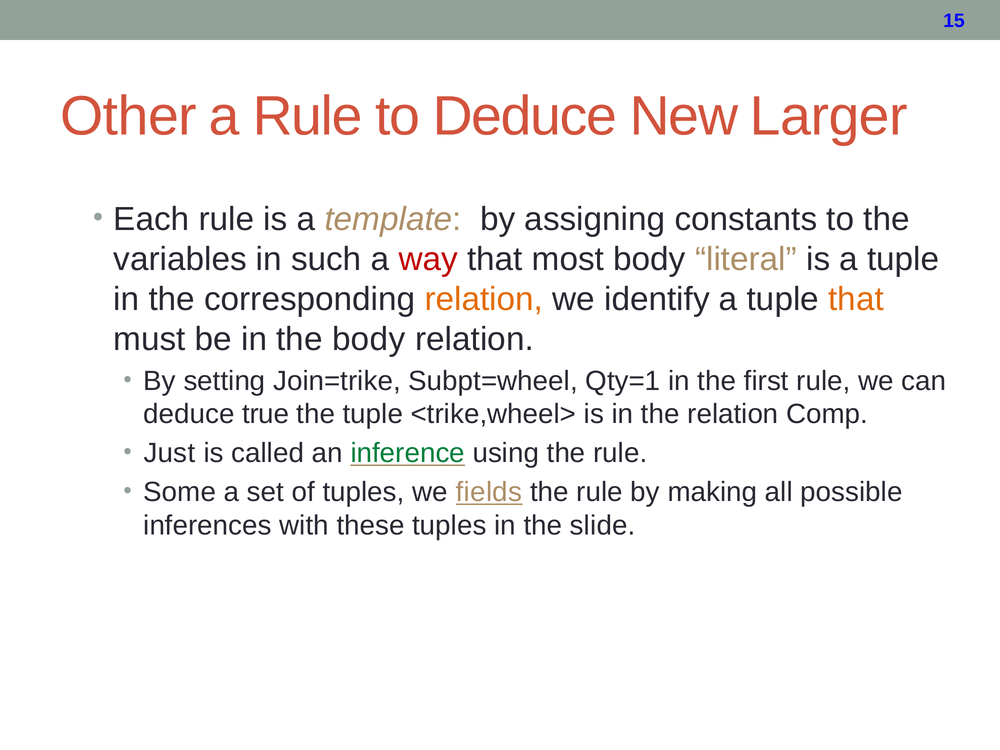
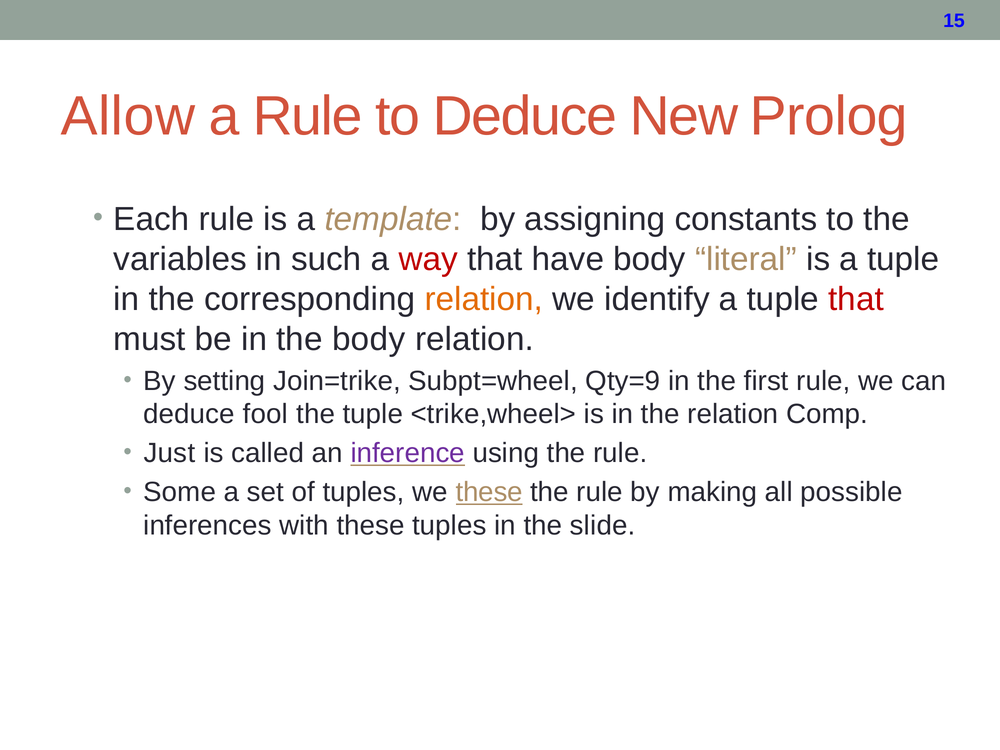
Other: Other -> Allow
Larger: Larger -> Prolog
most: most -> have
that at (856, 299) colour: orange -> red
Qty=1: Qty=1 -> Qty=9
true: true -> fool
inference colour: green -> purple
we fields: fields -> these
